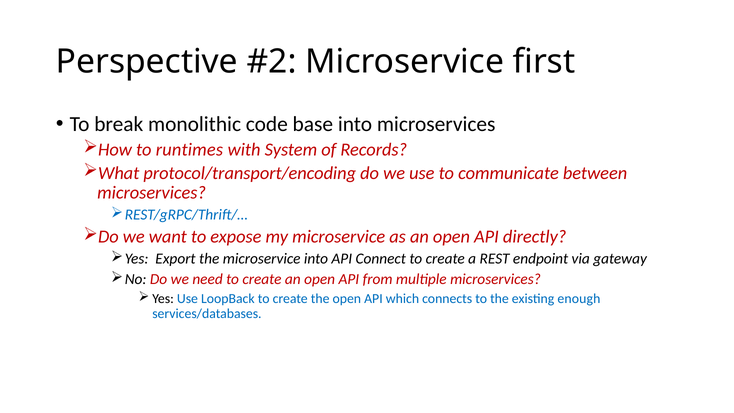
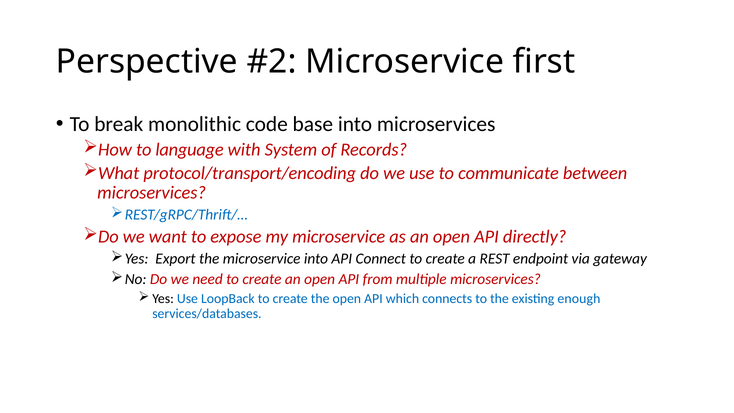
runtimes: runtimes -> language
